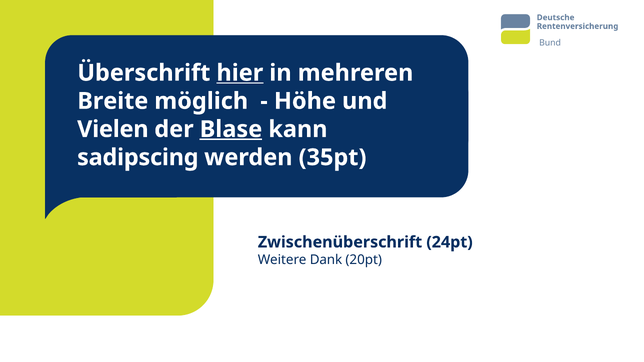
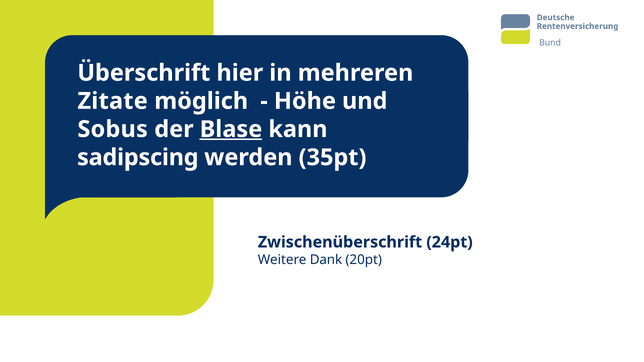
hier underline: present -> none
Breite: Breite -> Zitate
Vielen: Vielen -> Sobus
